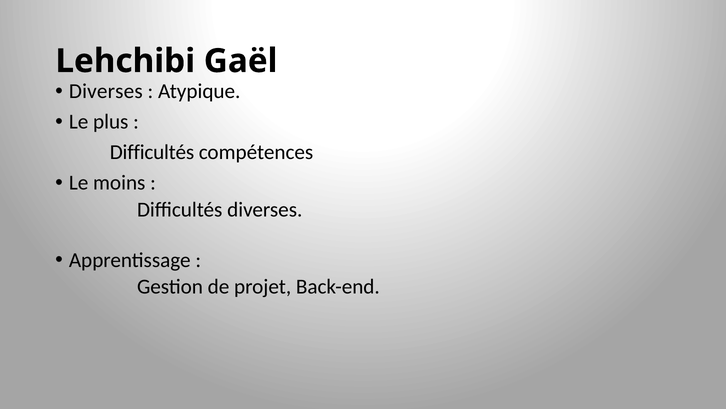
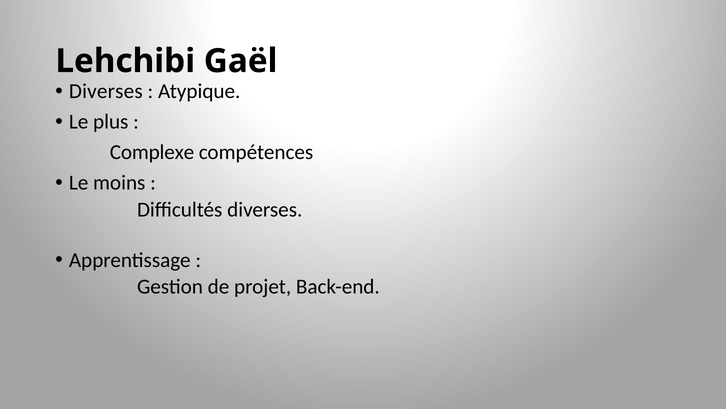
Difficultés at (152, 152): Difficultés -> Complexe
